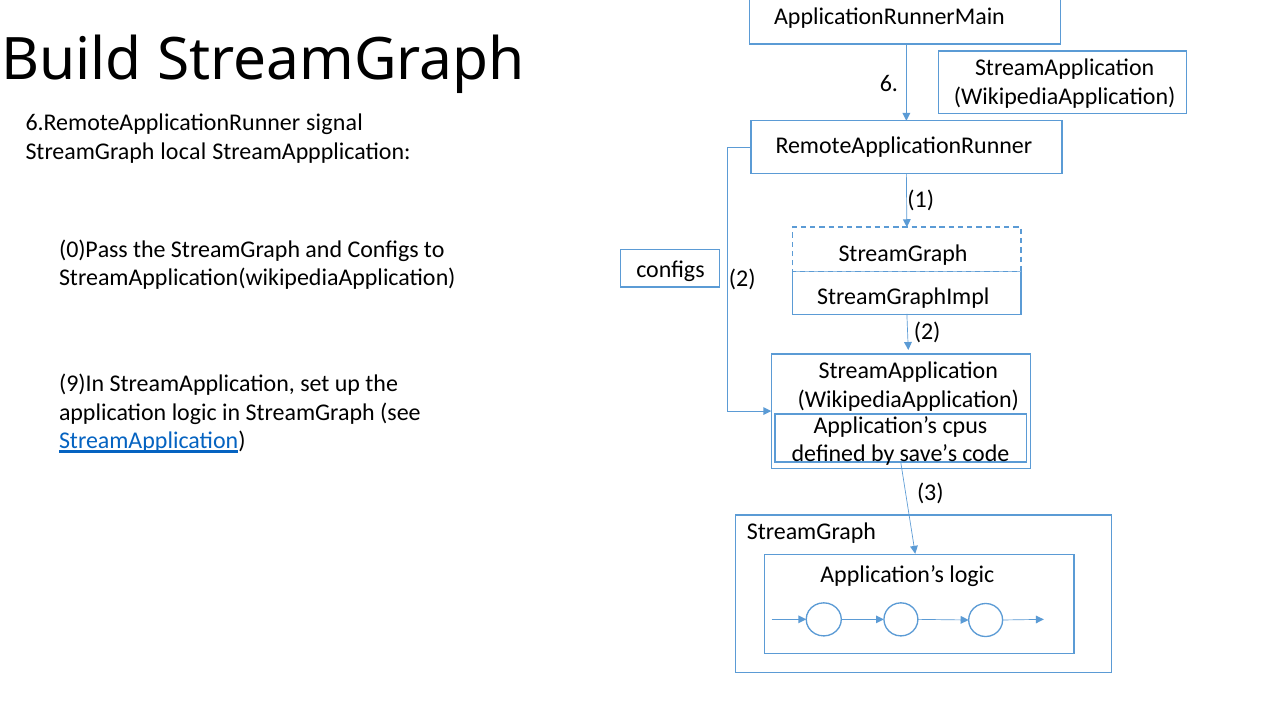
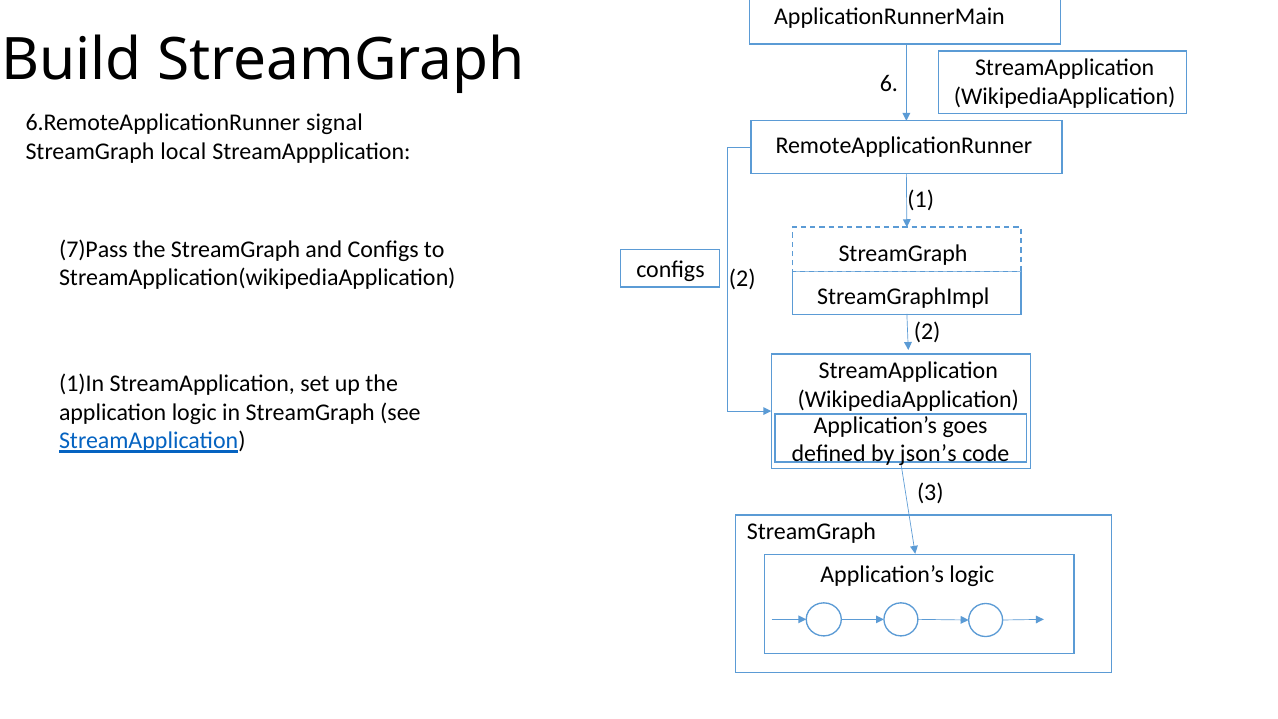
0)Pass: 0)Pass -> 7)Pass
9)In: 9)In -> 1)In
cpus: cpus -> goes
save’s: save’s -> json’s
